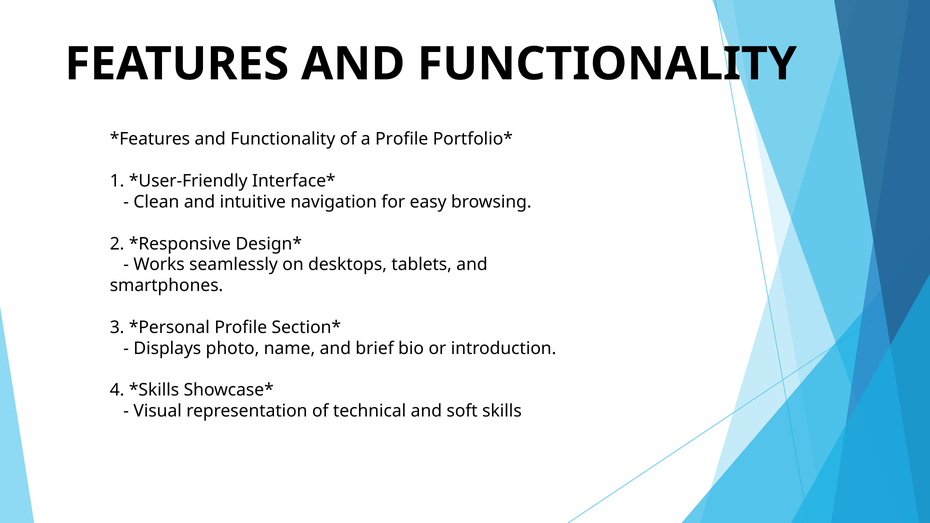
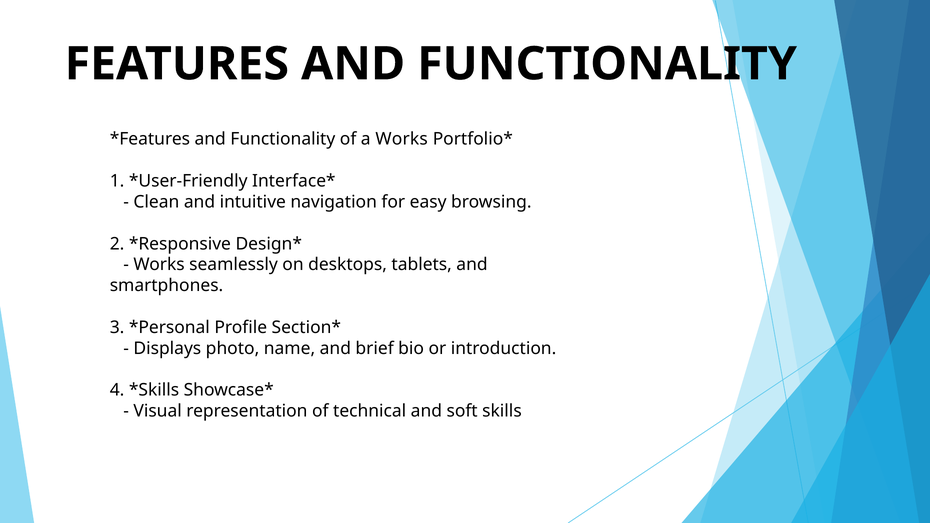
a Profile: Profile -> Works
